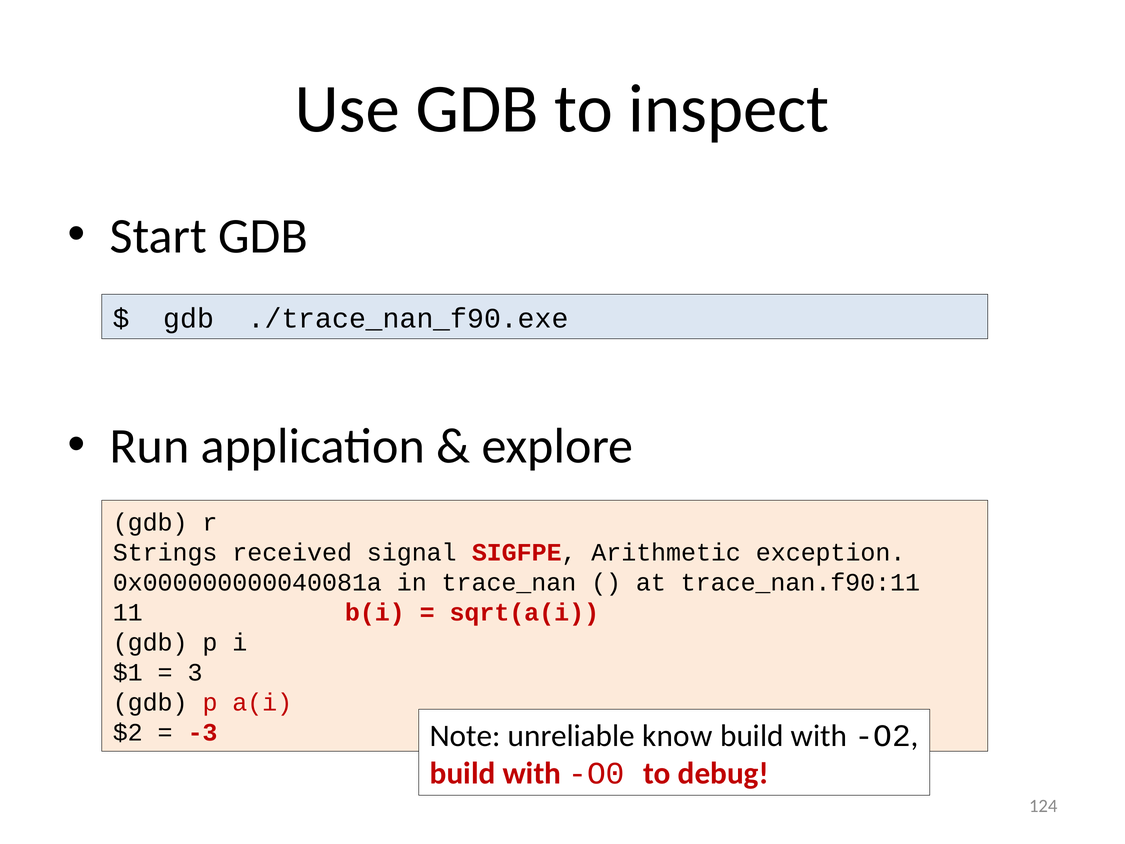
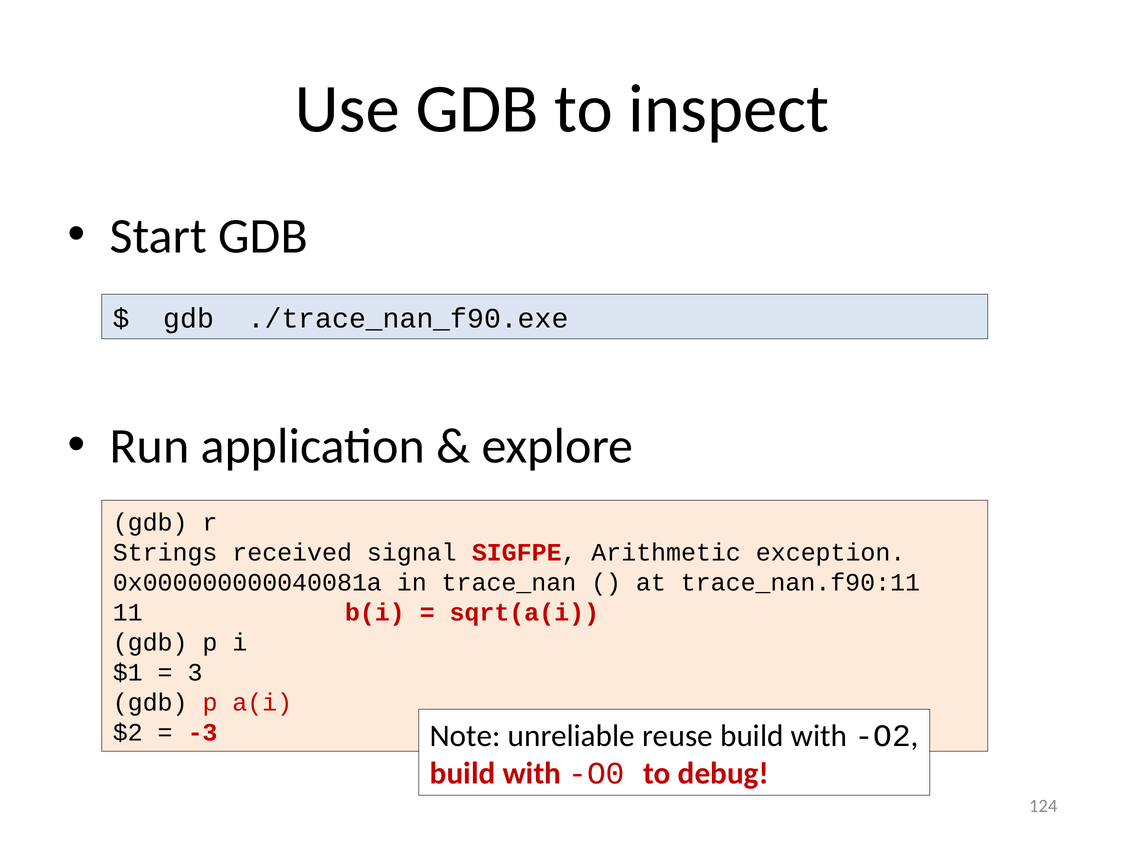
know: know -> reuse
